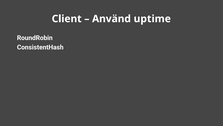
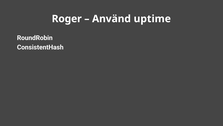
Client: Client -> Roger
